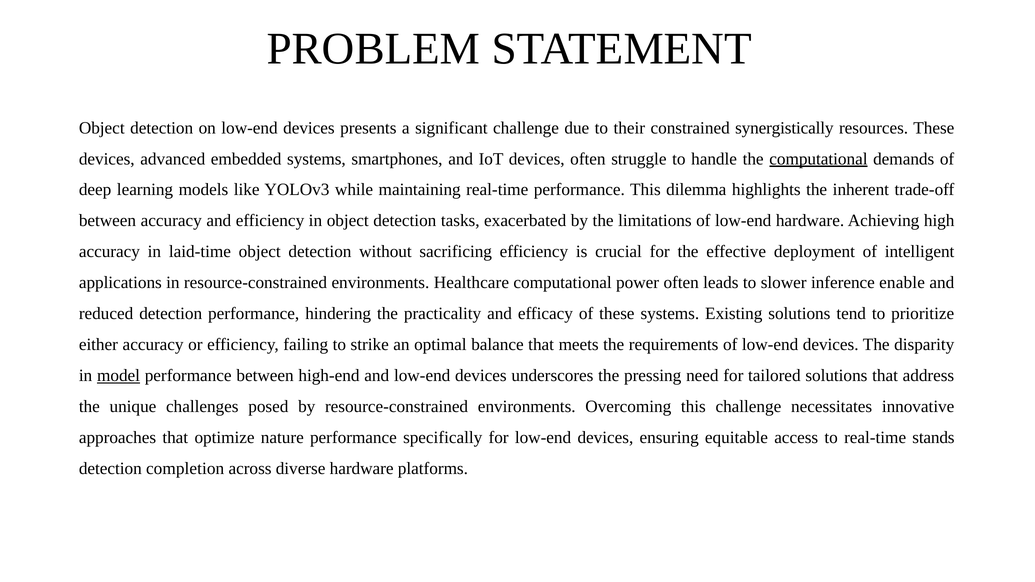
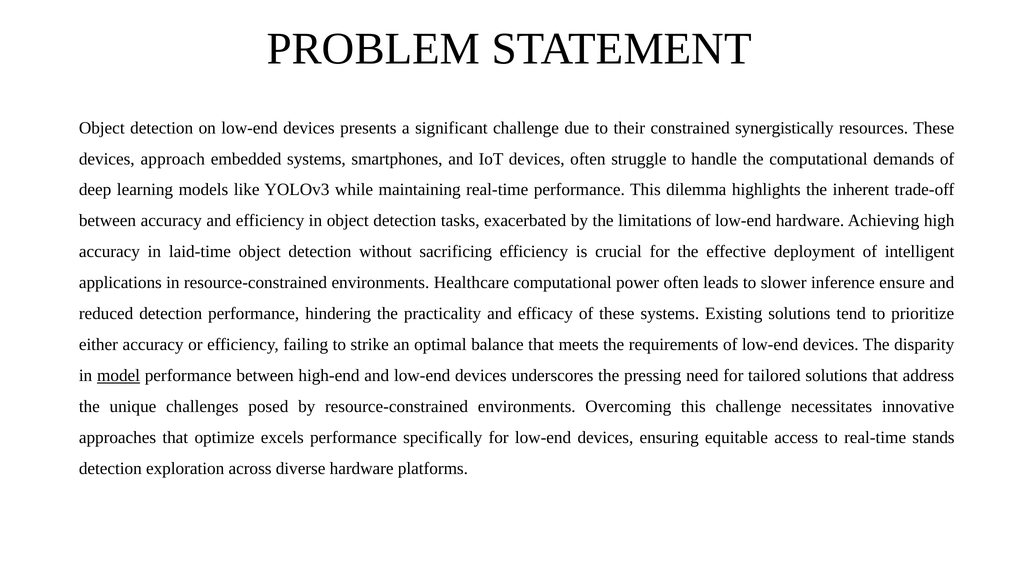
advanced: advanced -> approach
computational at (818, 159) underline: present -> none
enable: enable -> ensure
nature: nature -> excels
completion: completion -> exploration
